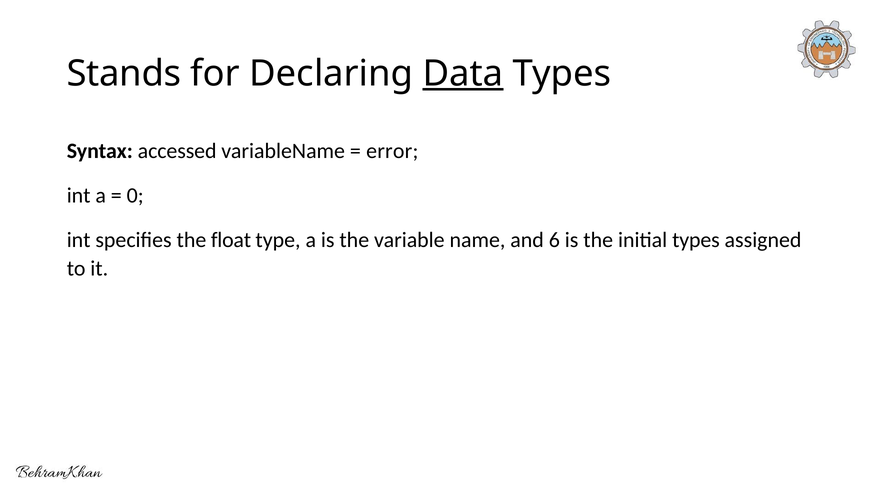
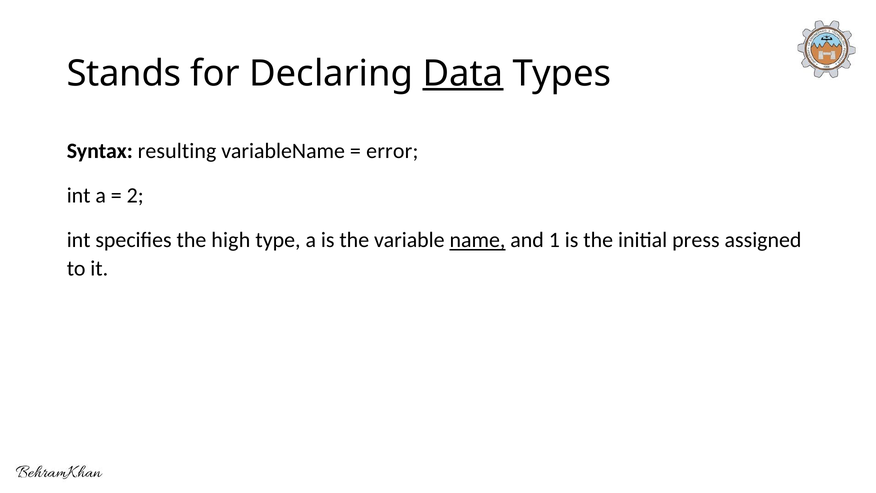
accessed: accessed -> resulting
0: 0 -> 2
float: float -> high
name underline: none -> present
6: 6 -> 1
initial types: types -> press
